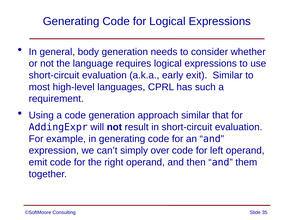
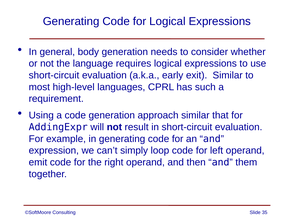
over: over -> loop
